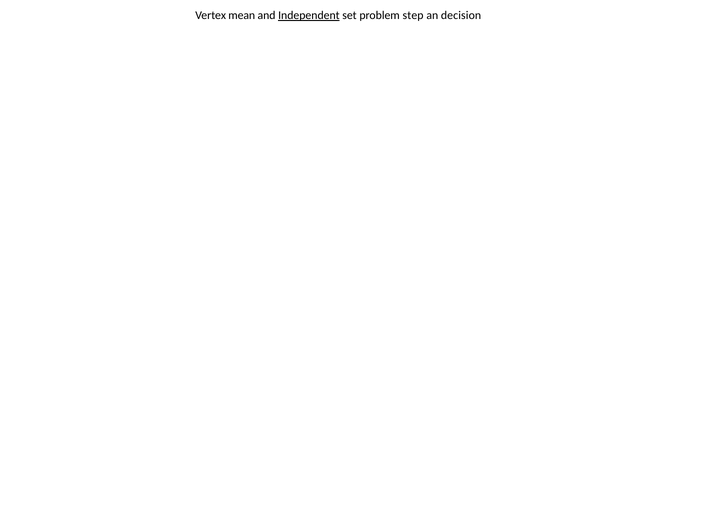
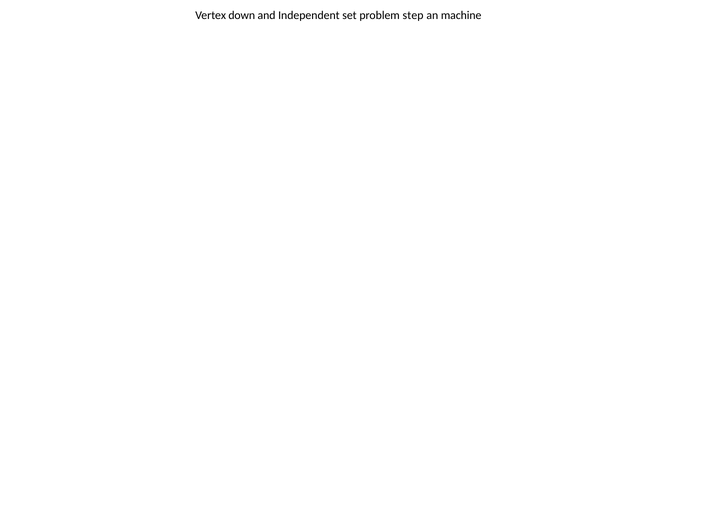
mean: mean -> down
Independent underline: present -> none
decision: decision -> machine
